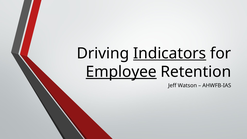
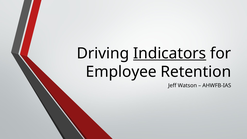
Employee underline: present -> none
